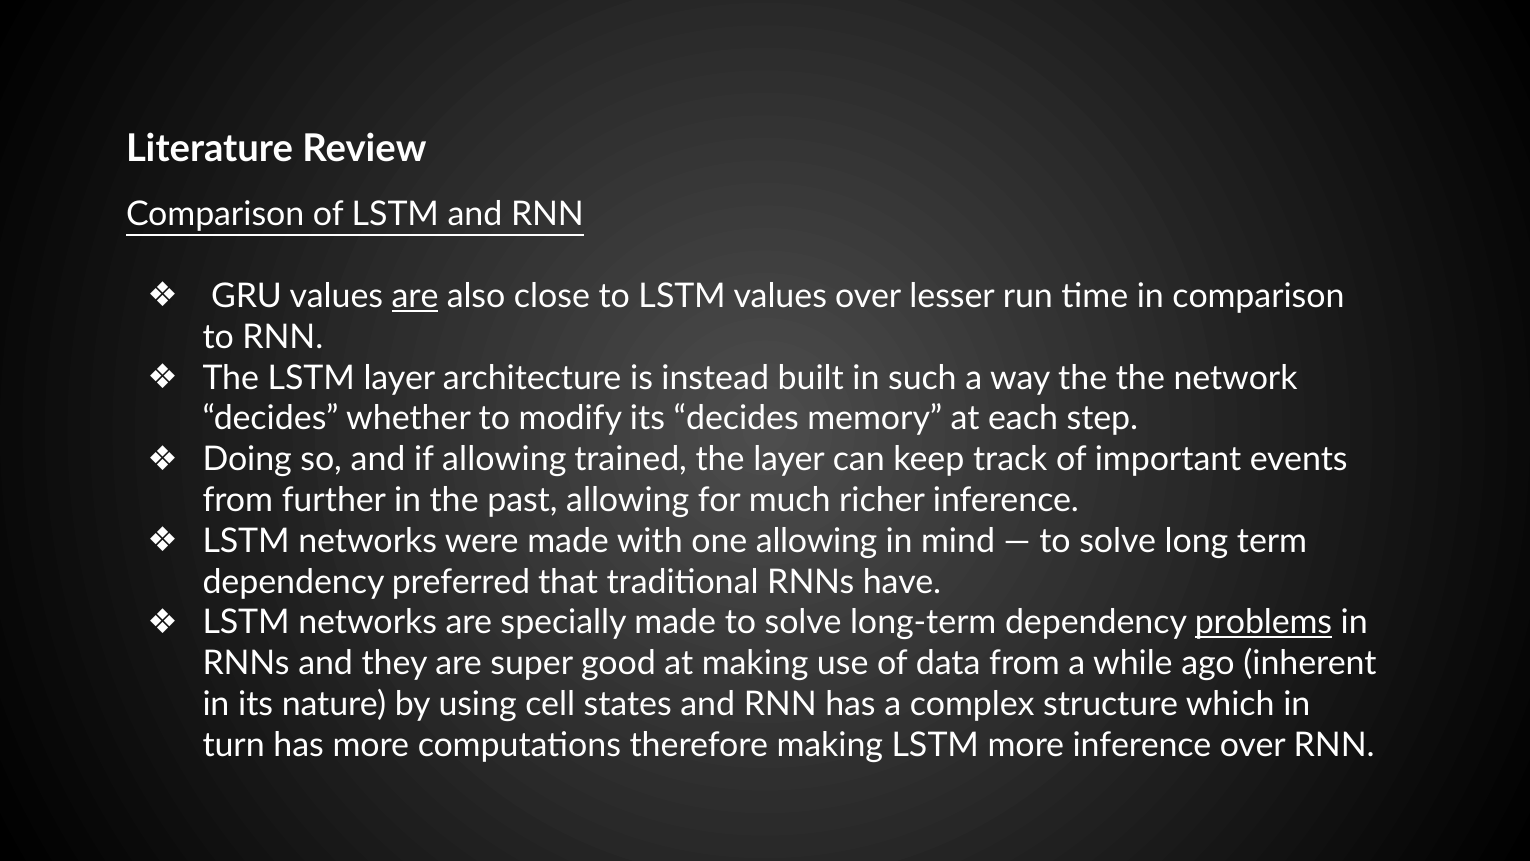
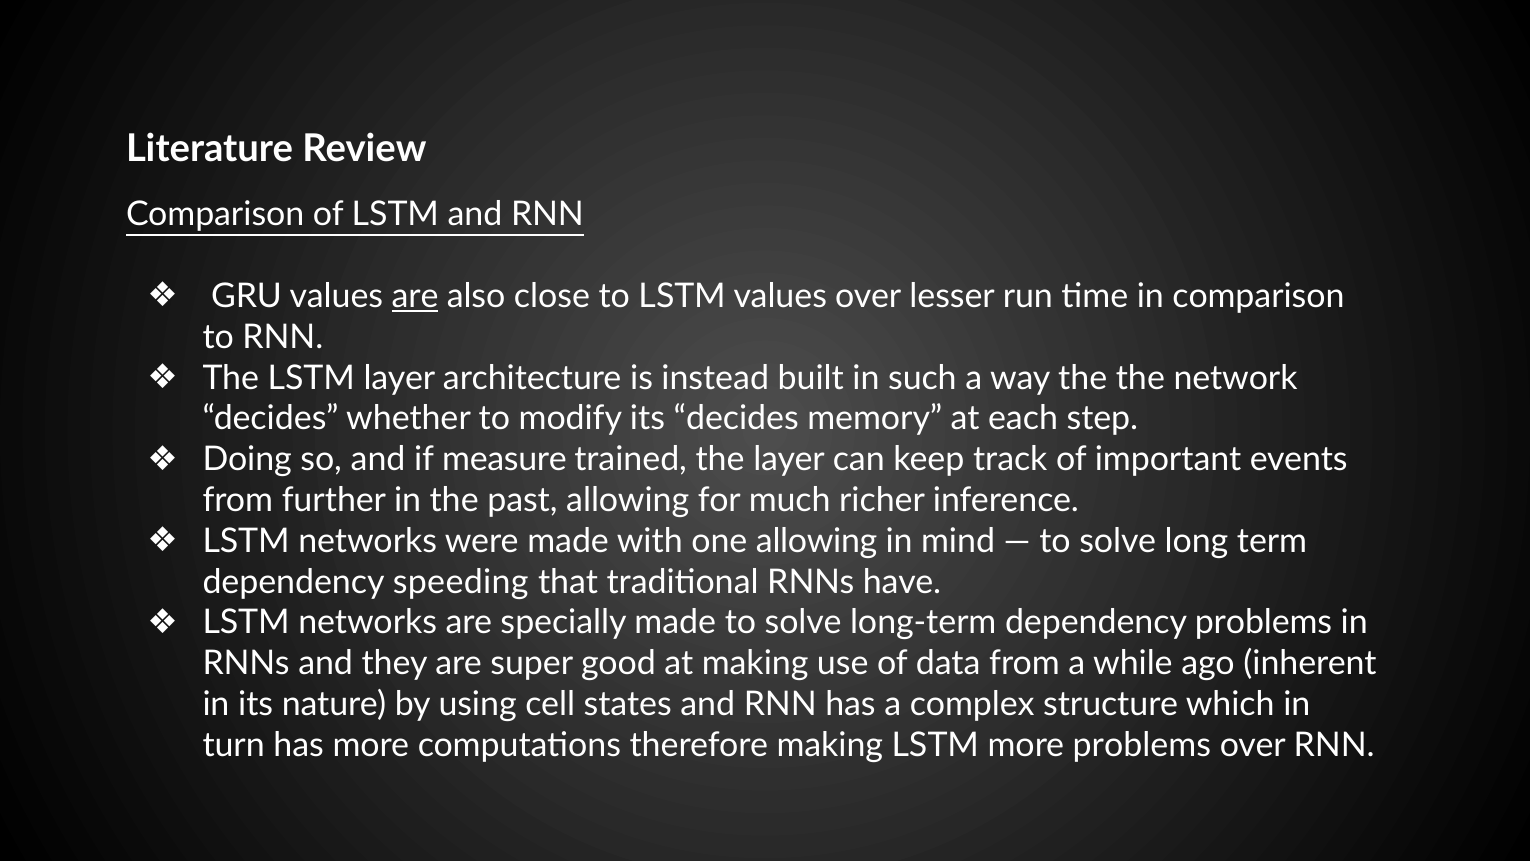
if allowing: allowing -> measure
preferred: preferred -> speeding
problems at (1263, 622) underline: present -> none
more inference: inference -> problems
